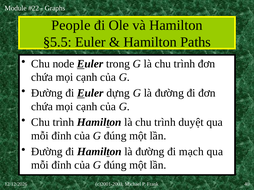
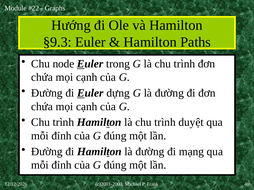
People: People -> Hướng
§5.5: §5.5 -> §9.3
mạch: mạch -> mạng
